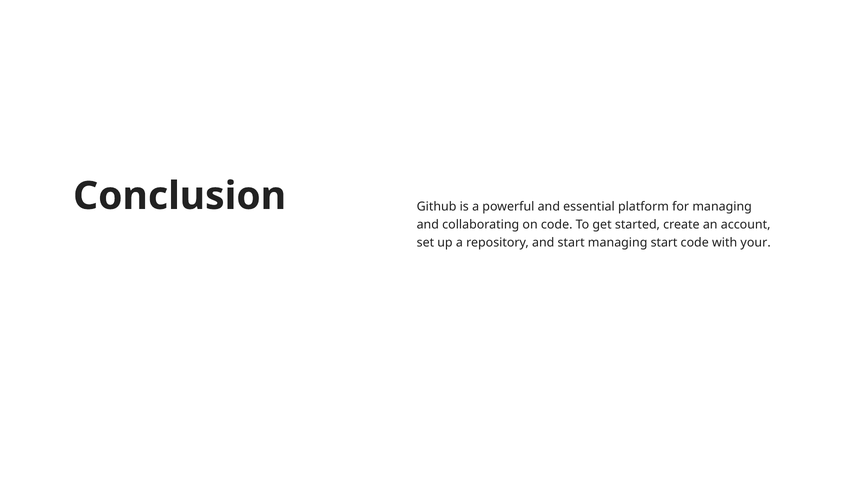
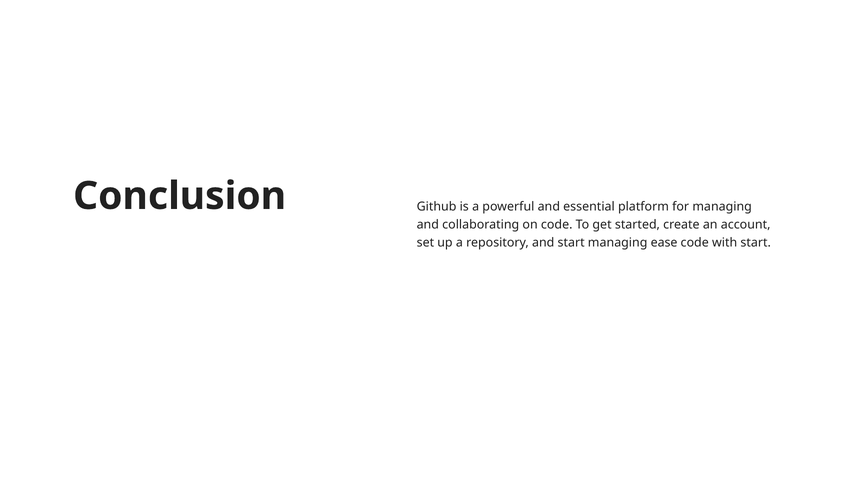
managing start: start -> ease
with your: your -> start
